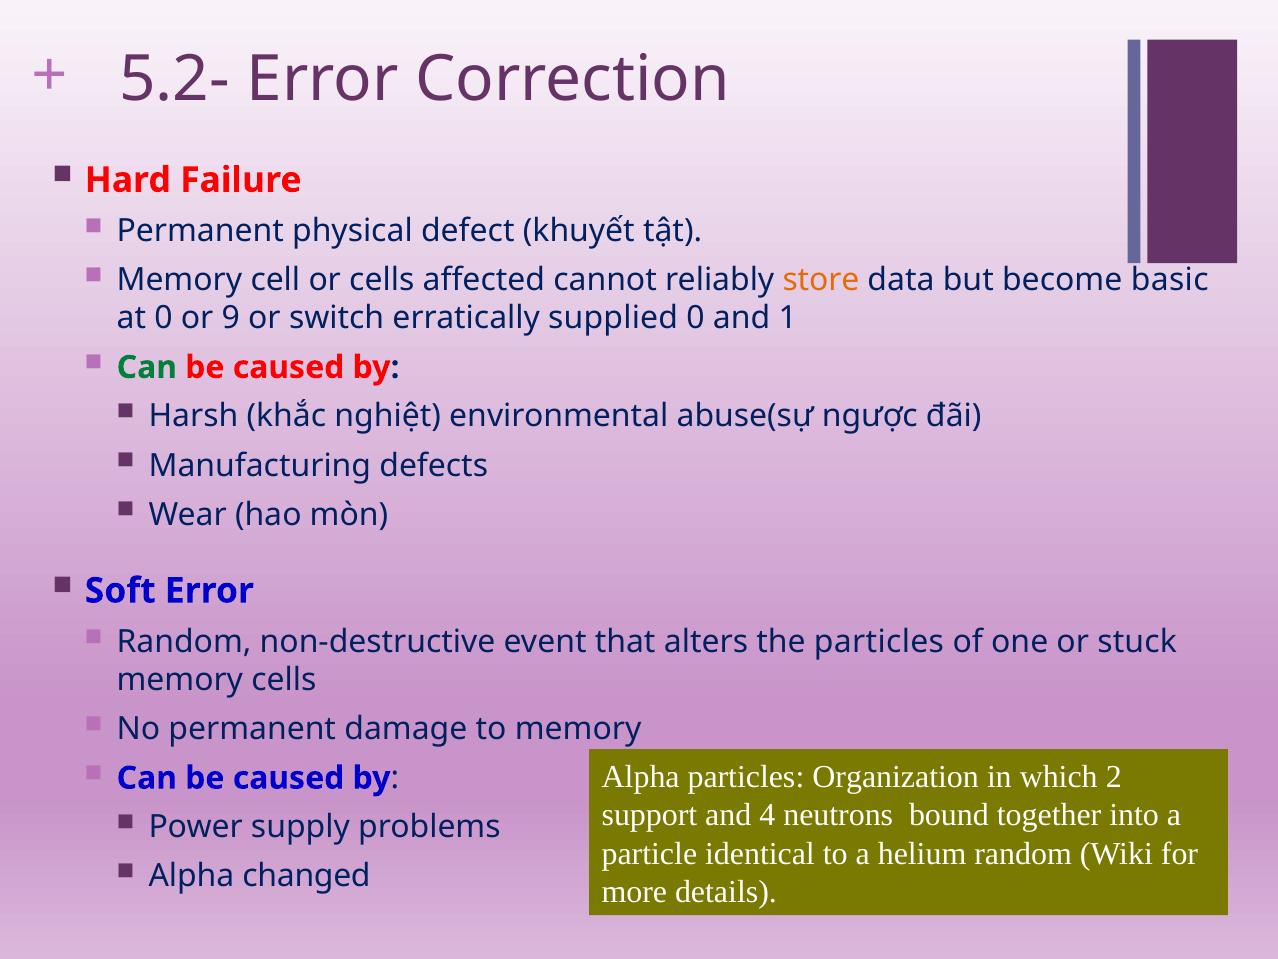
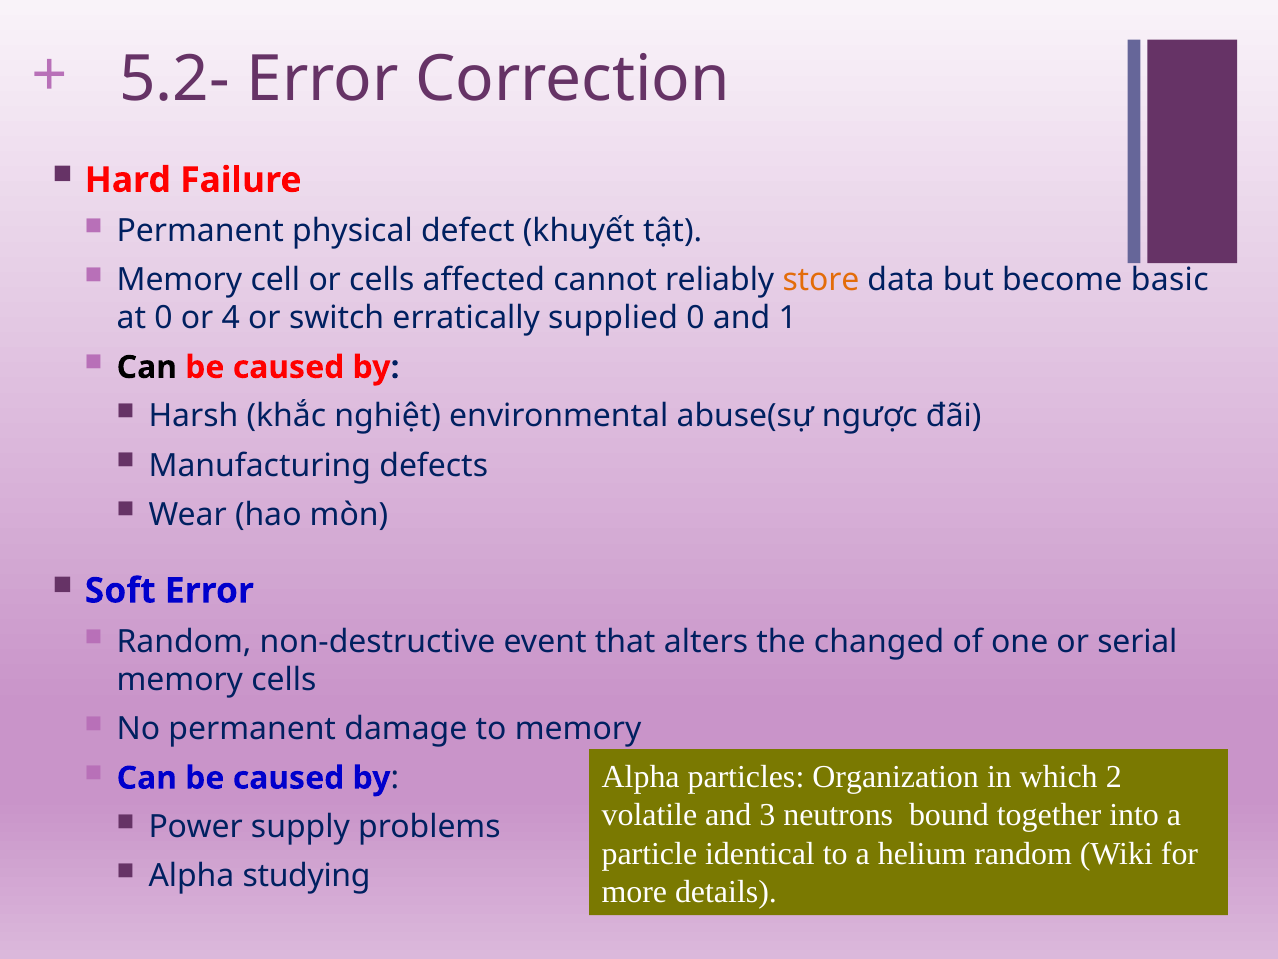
9: 9 -> 4
Can at (147, 367) colour: green -> black
the particles: particles -> changed
stuck: stuck -> serial
support: support -> volatile
4: 4 -> 3
changed: changed -> studying
